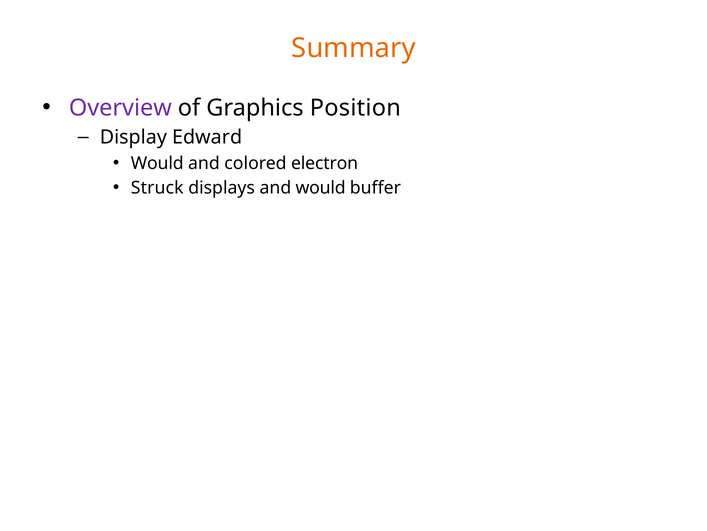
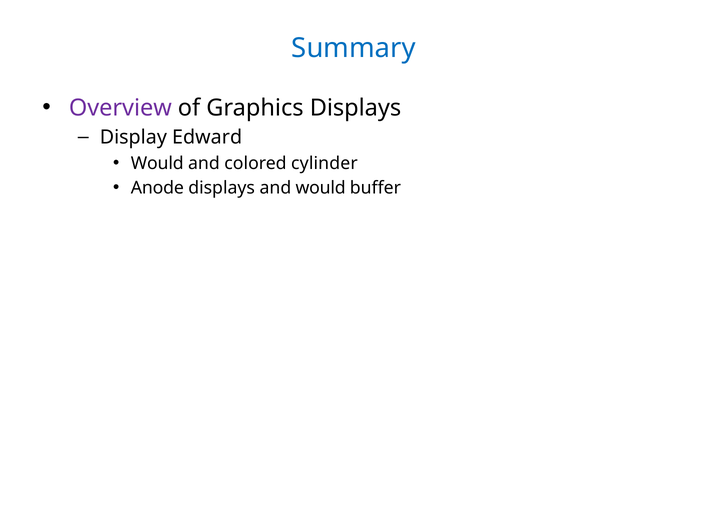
Summary colour: orange -> blue
Graphics Position: Position -> Displays
electron: electron -> cylinder
Struck: Struck -> Anode
